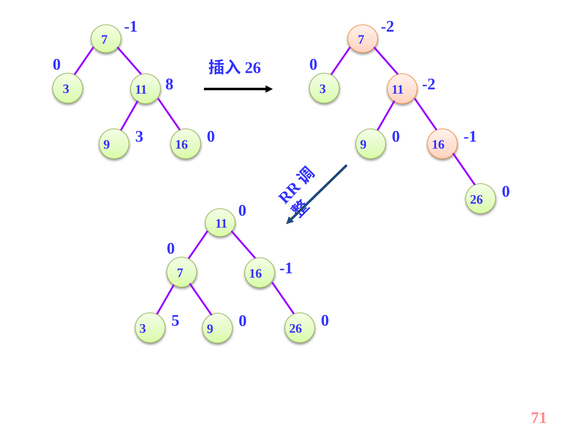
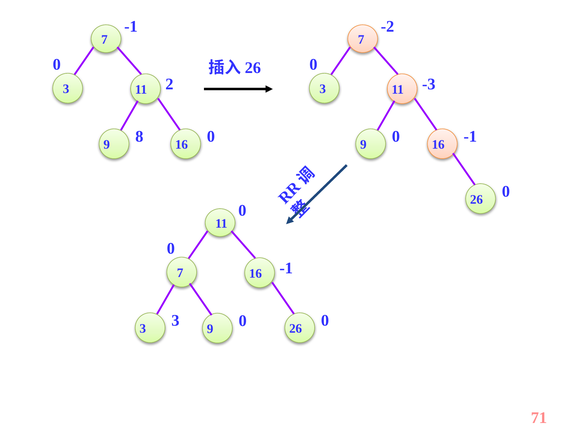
8: 8 -> 2
11 -2: -2 -> -3
9 3: 3 -> 8
3 5: 5 -> 3
